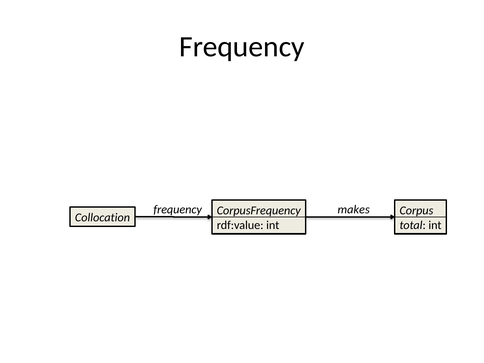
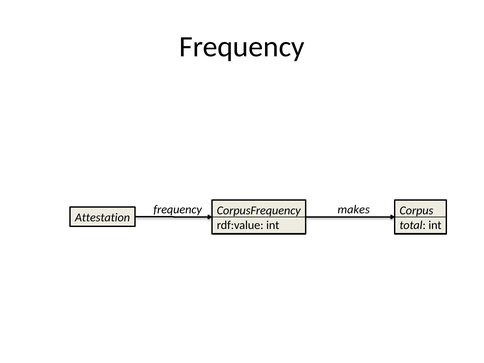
Collocation: Collocation -> Attestation
